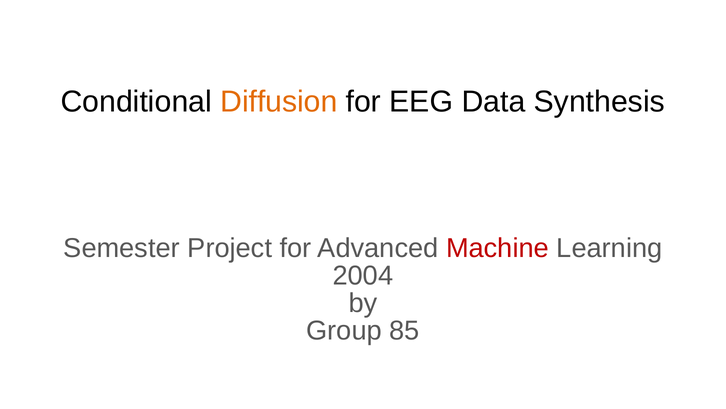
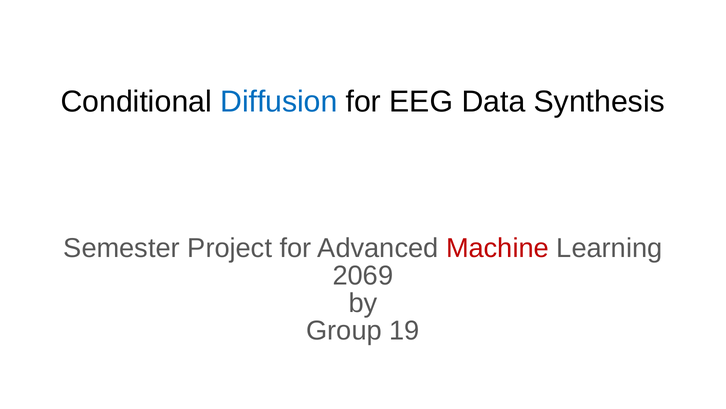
Diffusion colour: orange -> blue
2004: 2004 -> 2069
85: 85 -> 19
